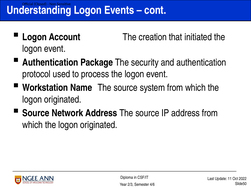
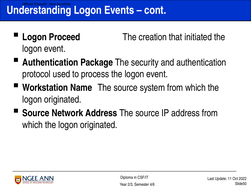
Account: Account -> Proceed
